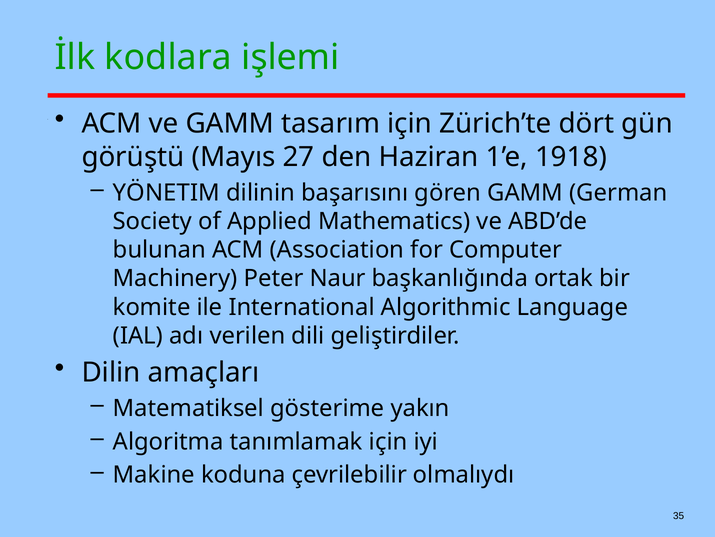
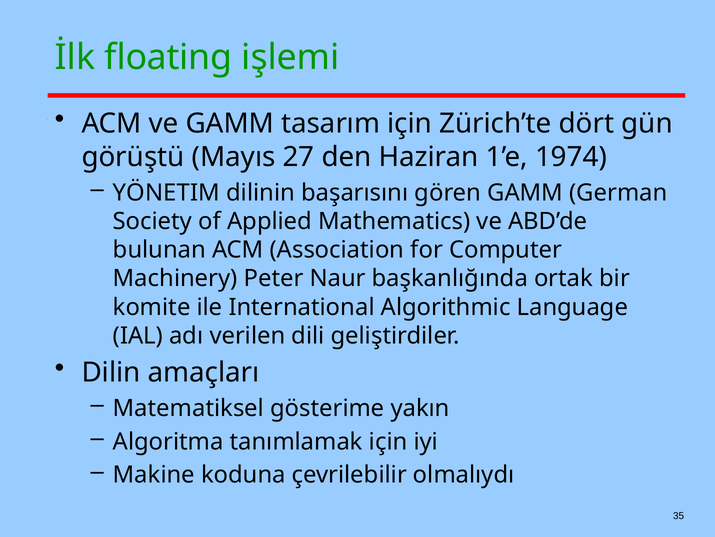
kodlara: kodlara -> floating
1918: 1918 -> 1974
